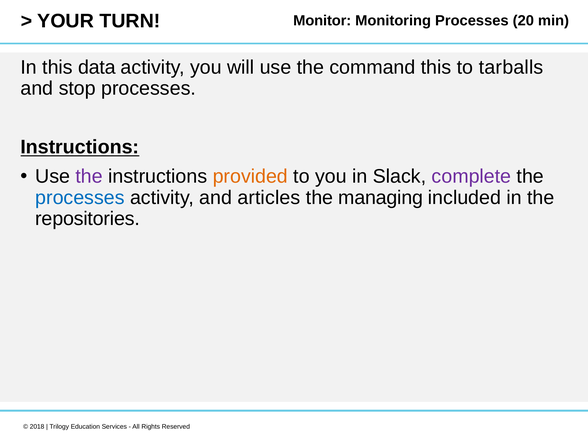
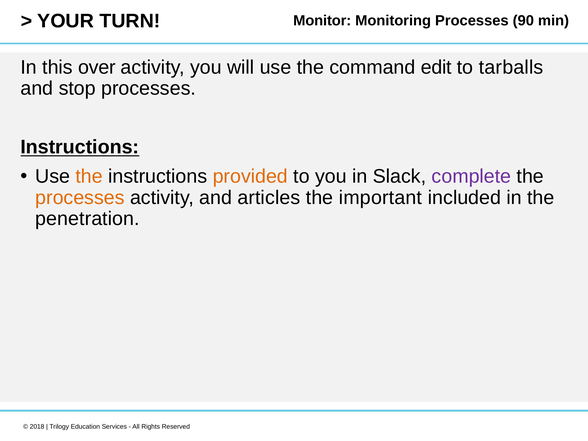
20: 20 -> 90
data: data -> over
command this: this -> edit
the at (89, 176) colour: purple -> orange
processes at (80, 198) colour: blue -> orange
managing: managing -> important
repositories: repositories -> penetration
